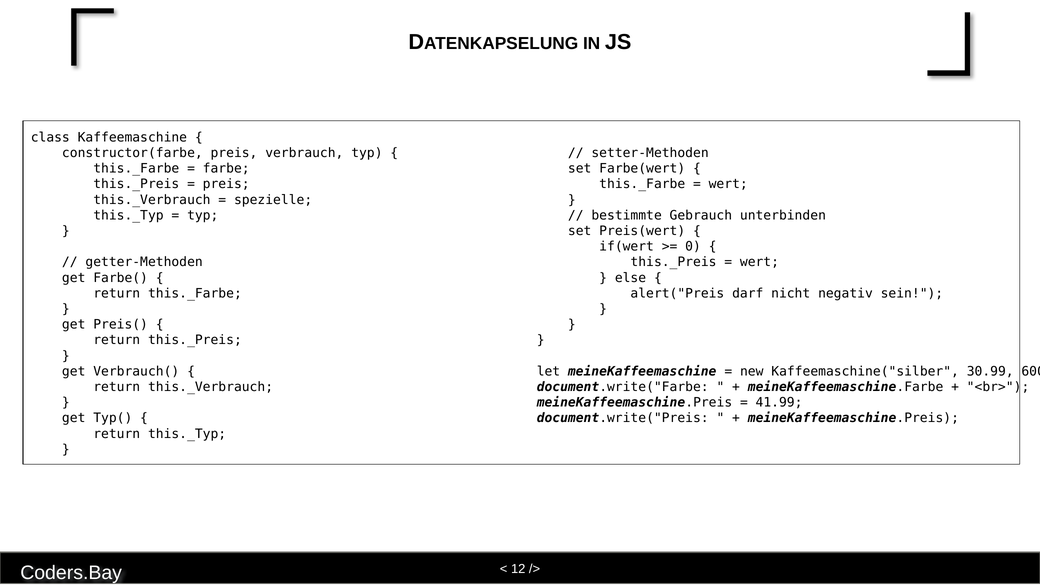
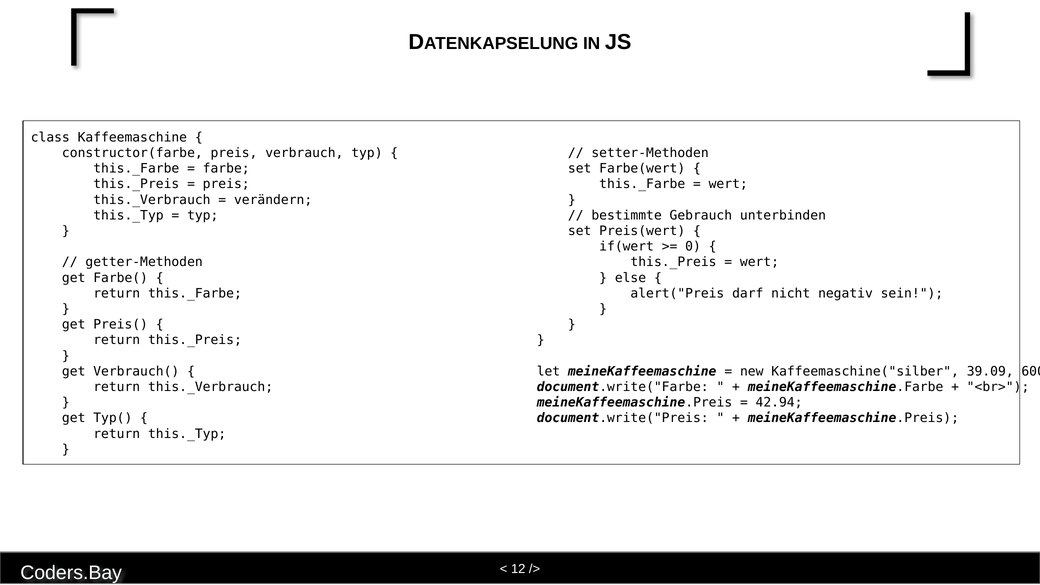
spezielle: spezielle -> verändern
30.99: 30.99 -> 39.09
41.99: 41.99 -> 42.94
